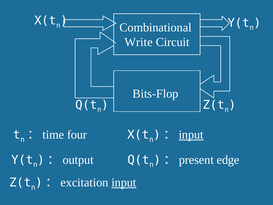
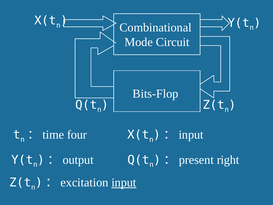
Write: Write -> Mode
input at (191, 135) underline: present -> none
edge: edge -> right
